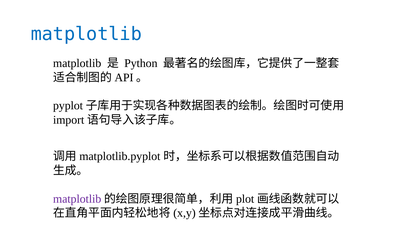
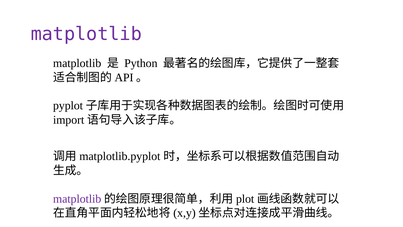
matplotlib at (86, 34) colour: blue -> purple
